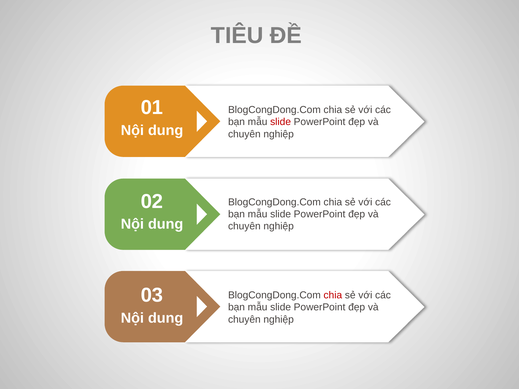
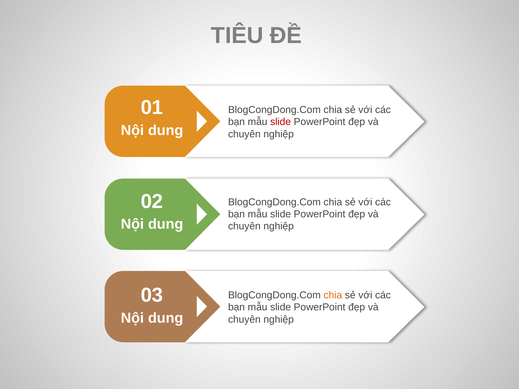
chia at (333, 295) colour: red -> orange
